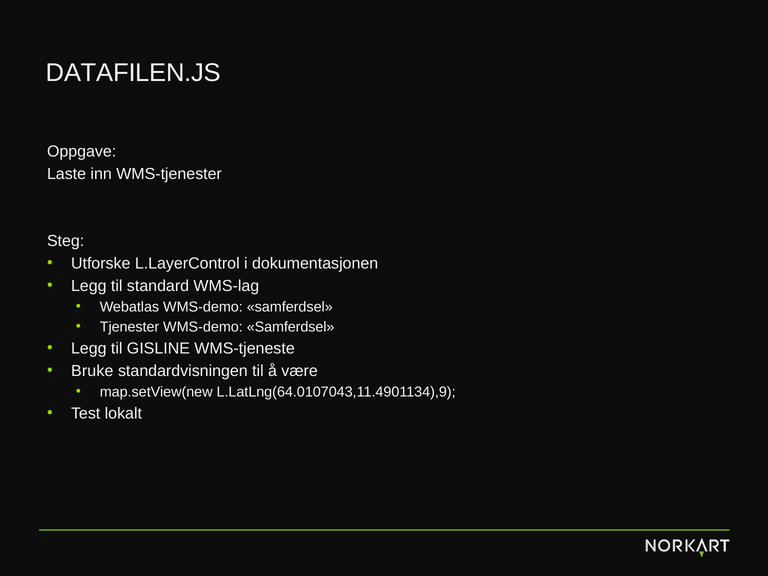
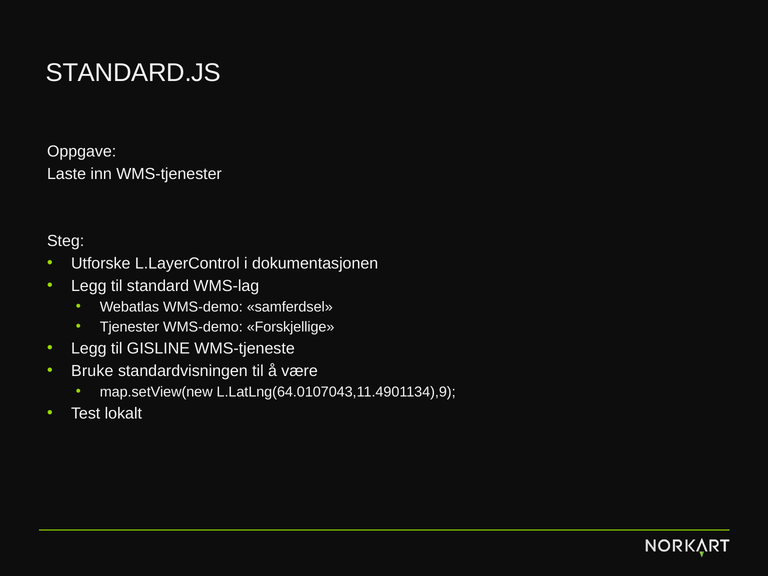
DATAFILEN.JS: DATAFILEN.JS -> STANDARD.JS
Samferdsel at (291, 327): Samferdsel -> Forskjellige
